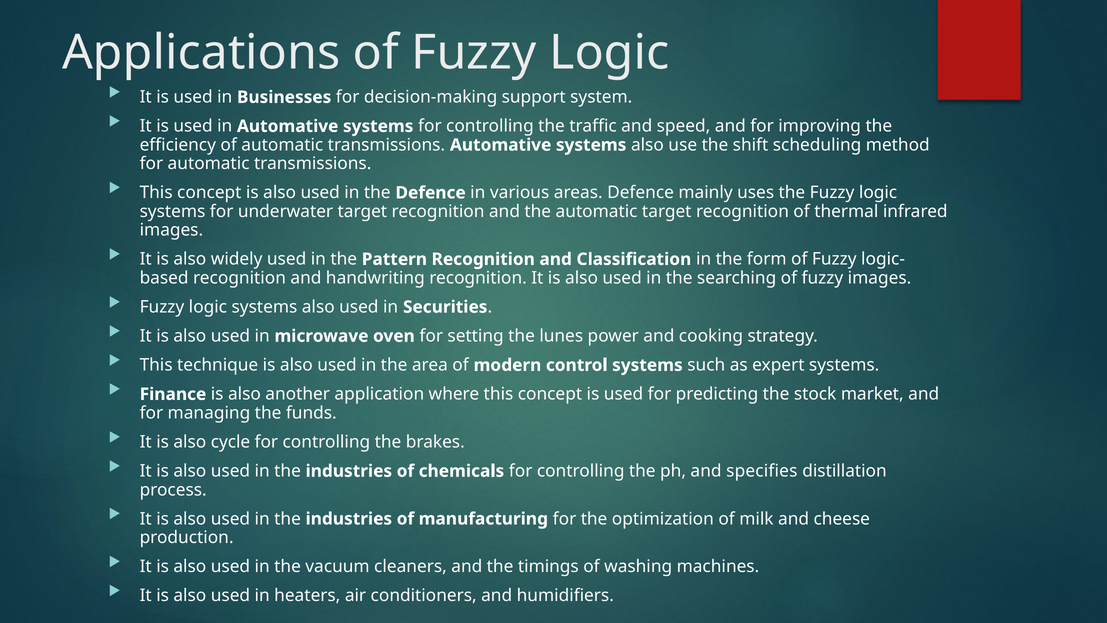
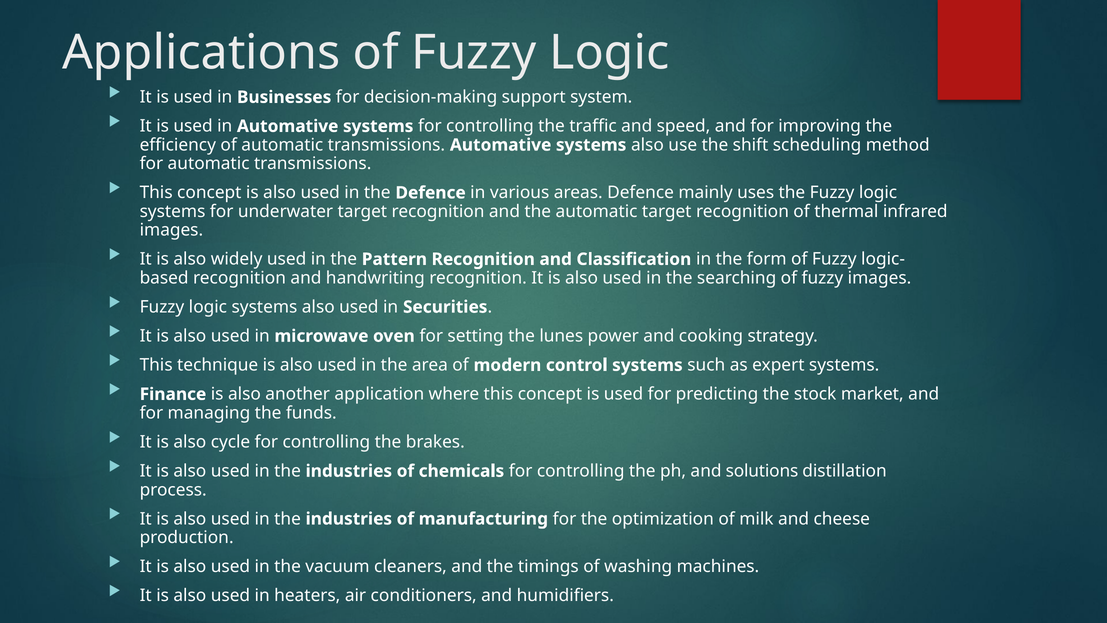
specifies: specifies -> solutions
